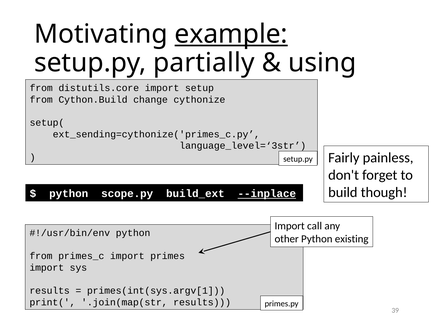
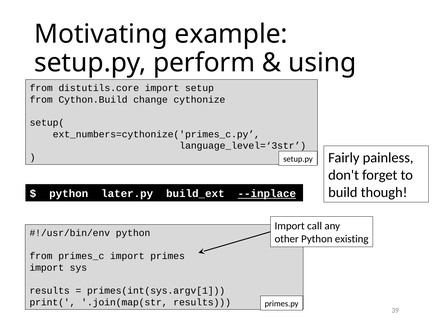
example underline: present -> none
partially: partially -> perform
ext_sending=cythonize('primes_c.py: ext_sending=cythonize('primes_c.py -> ext_numbers=cythonize('primes_c.py
scope.py: scope.py -> later.py
